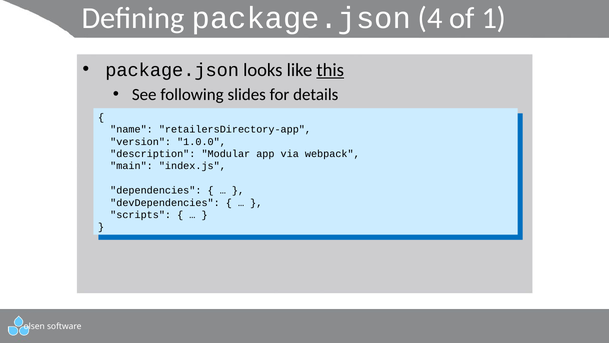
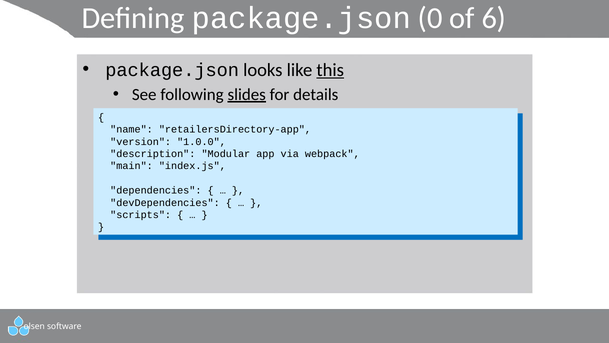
4: 4 -> 0
1: 1 -> 6
slides underline: none -> present
